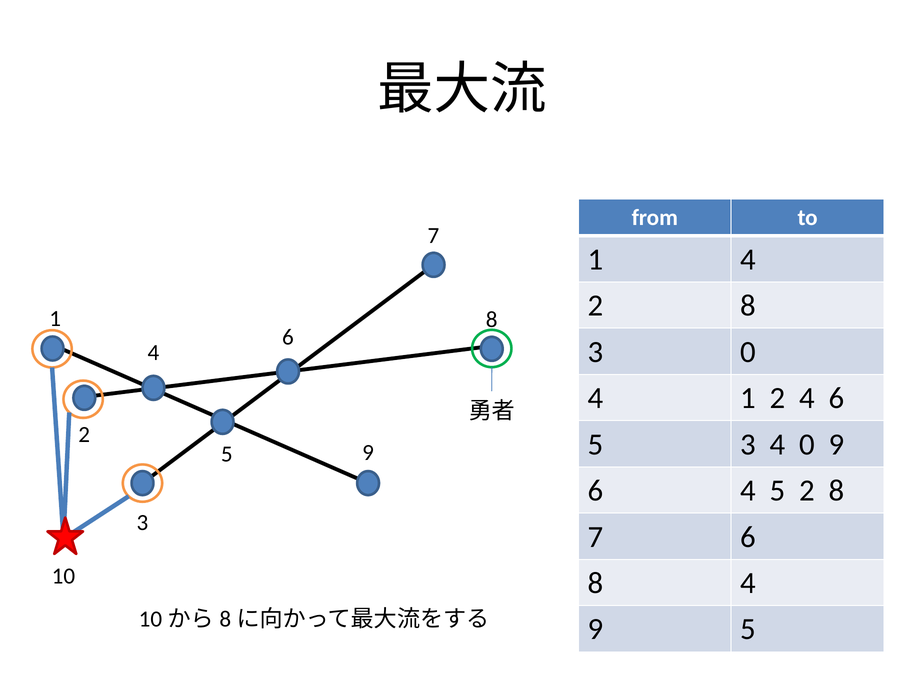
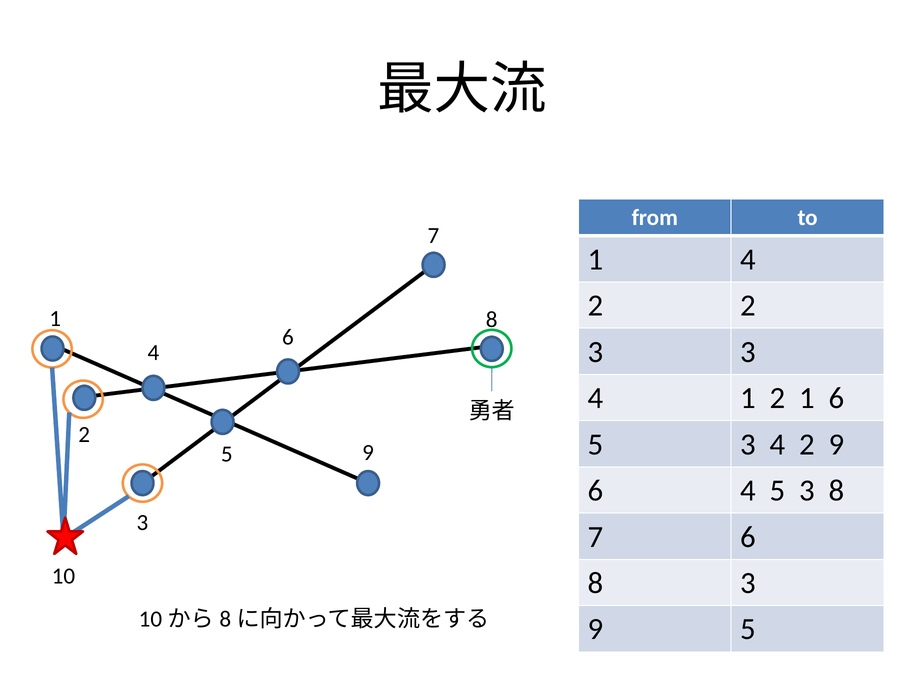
8 at (748, 306): 8 -> 2
3 0: 0 -> 3
2 4: 4 -> 1
3 4 0: 0 -> 2
4 5 2: 2 -> 3
8 4: 4 -> 3
